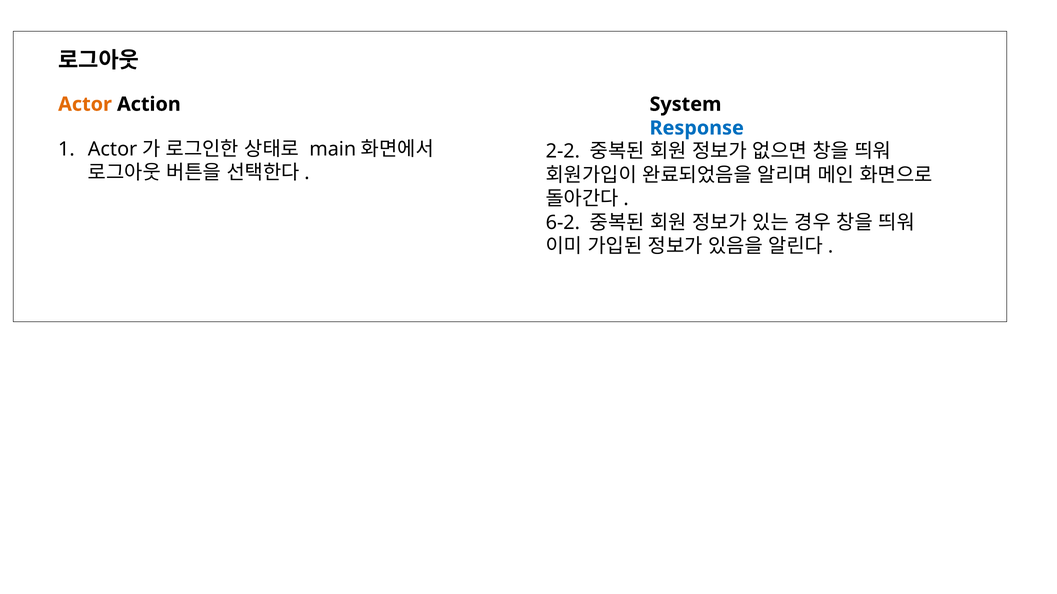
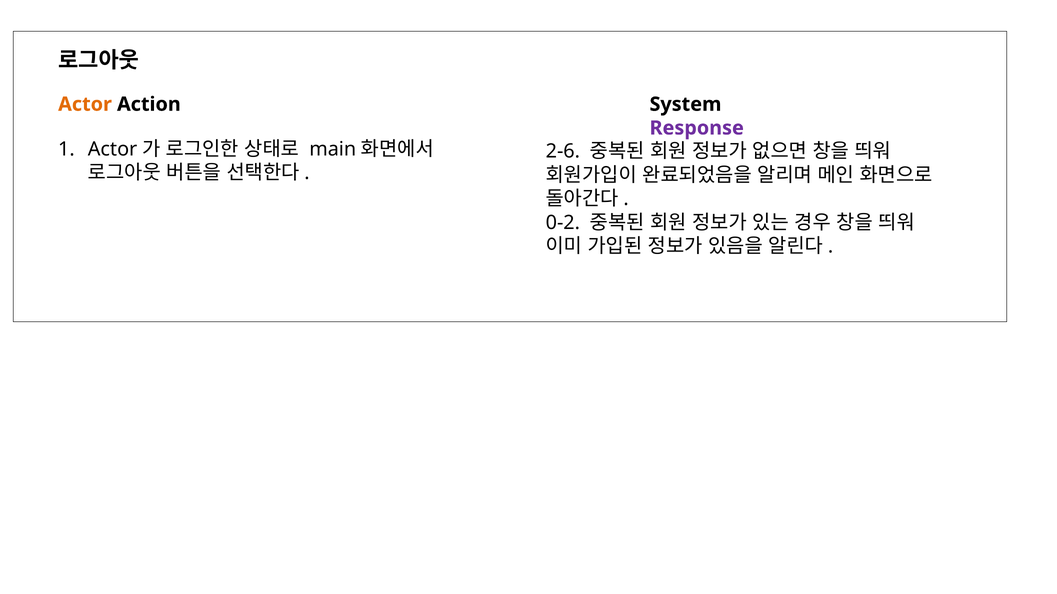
Response colour: blue -> purple
2-2: 2-2 -> 2-6
6-2: 6-2 -> 0-2
